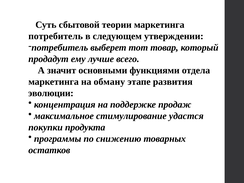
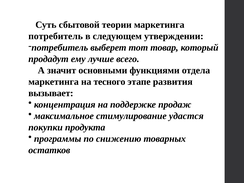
обману: обману -> тесного
эволюции: эволюции -> вызывает
